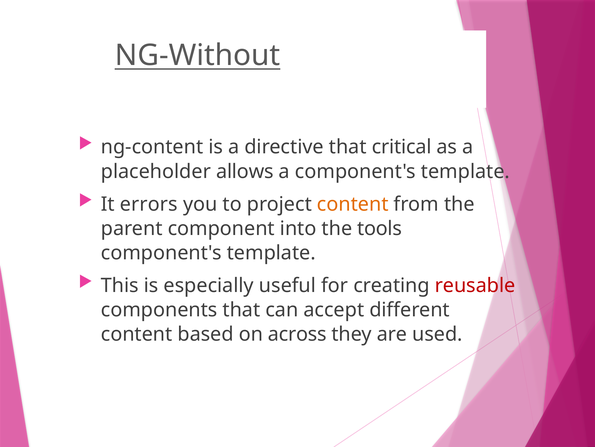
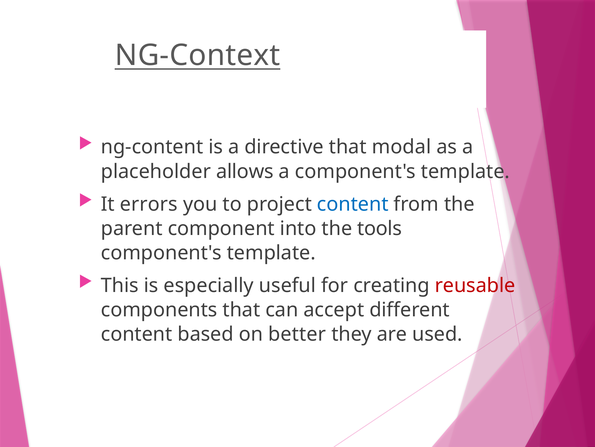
NG-Without: NG-Without -> NG-Context
critical: critical -> modal
content at (353, 204) colour: orange -> blue
across: across -> better
